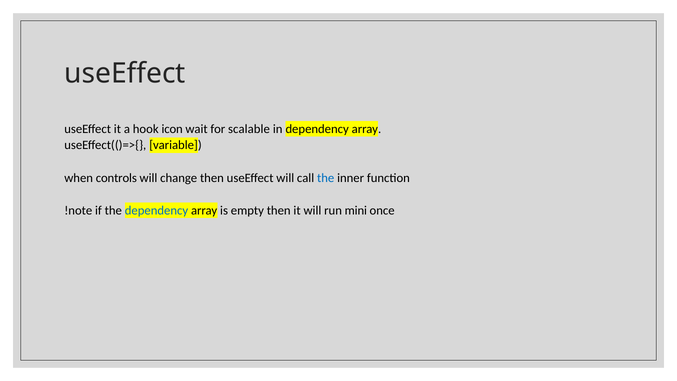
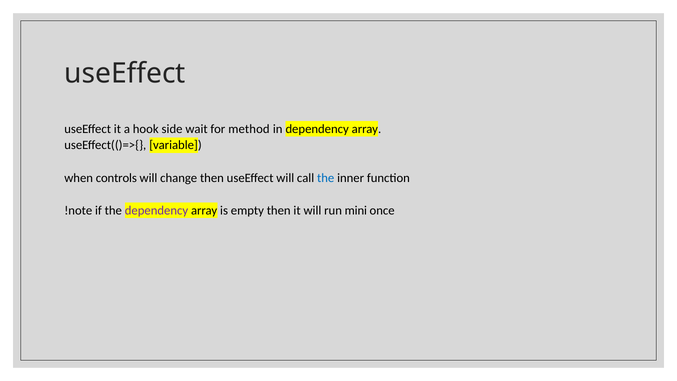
icon: icon -> side
scalable: scalable -> method
dependency at (156, 210) colour: blue -> purple
